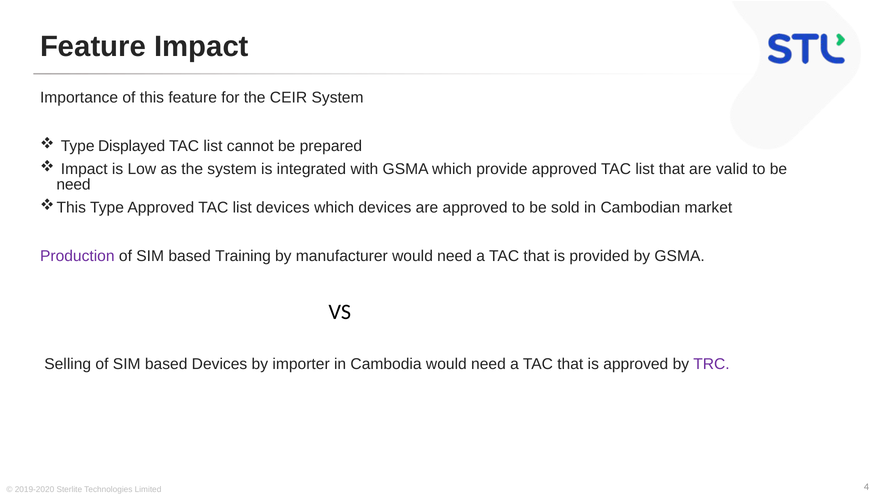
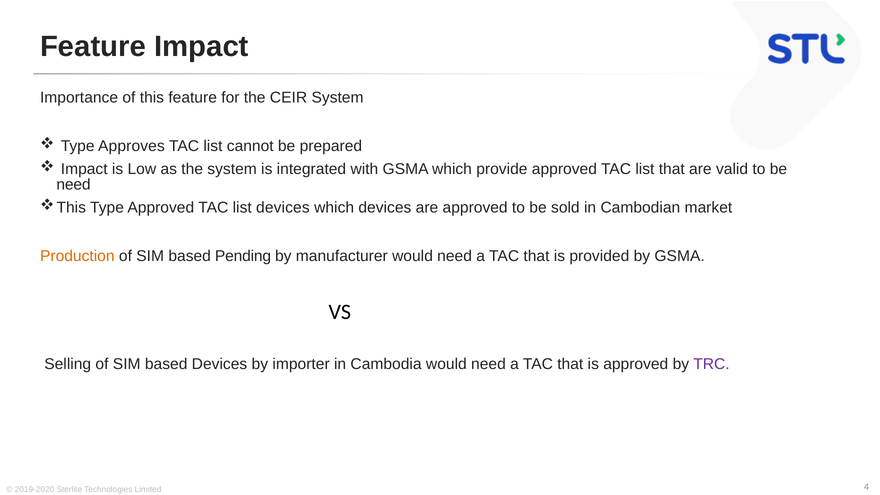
Displayed: Displayed -> Approves
Production colour: purple -> orange
Training: Training -> Pending
